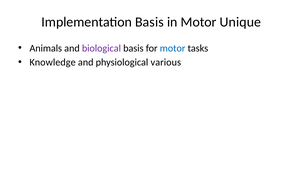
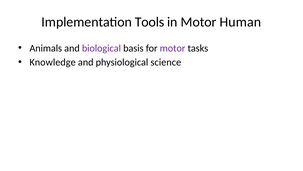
Implementation Basis: Basis -> Tools
Unique: Unique -> Human
motor at (173, 48) colour: blue -> purple
various: various -> science
